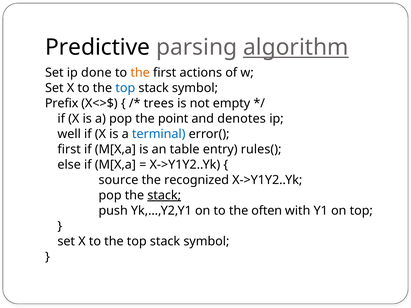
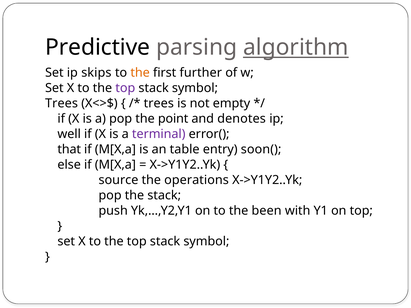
done: done -> skips
actions: actions -> further
top at (125, 88) colour: blue -> purple
Prefix at (62, 103): Prefix -> Trees
terminal colour: blue -> purple
first at (69, 149): first -> that
rules(: rules( -> soon(
recognized: recognized -> operations
stack at (164, 196) underline: present -> none
often: often -> been
